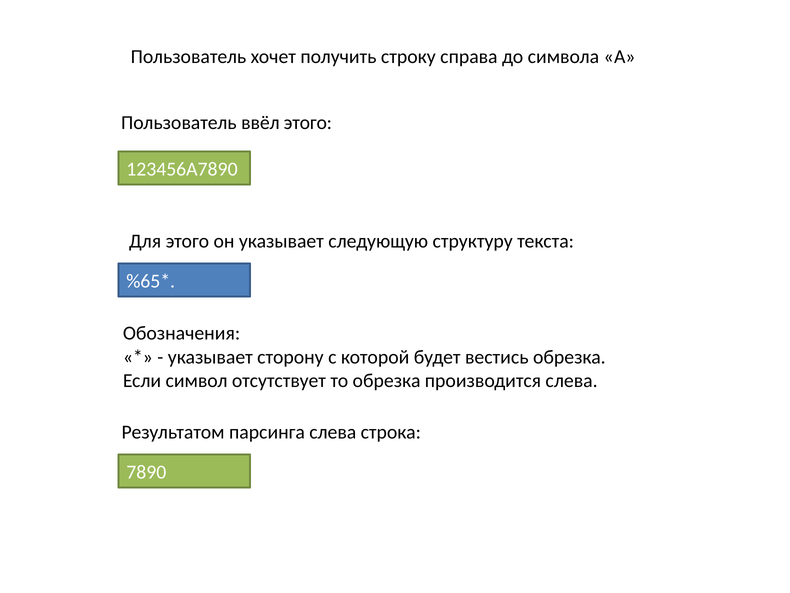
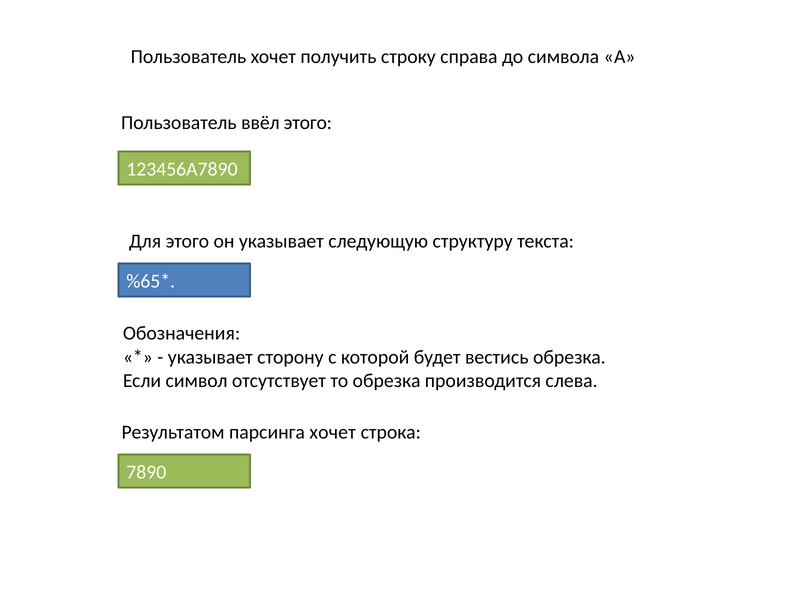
парсинга слева: слева -> хочет
